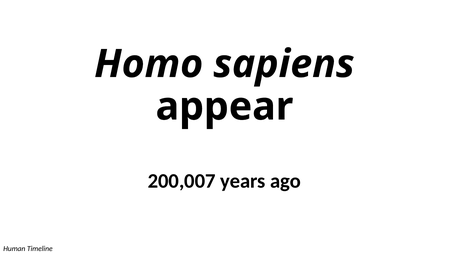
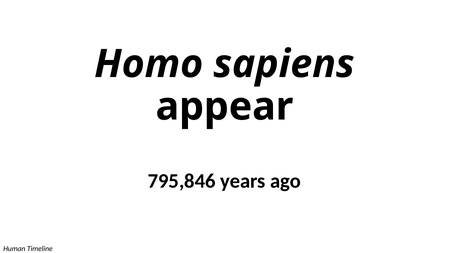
200,007: 200,007 -> 795,846
